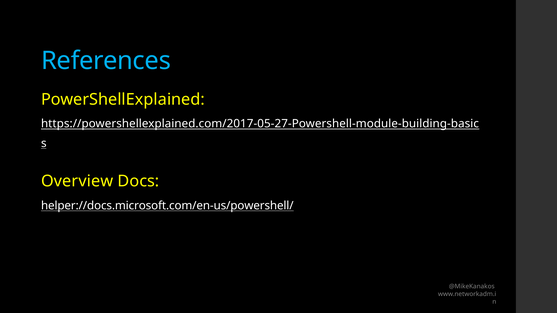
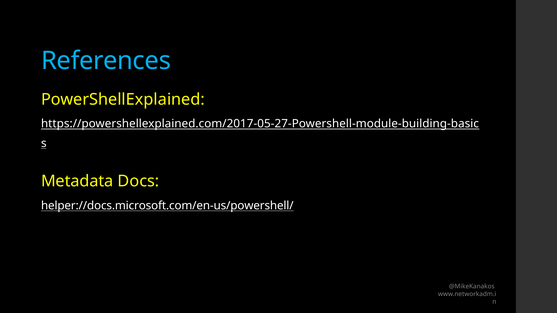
Overview: Overview -> Metadata
